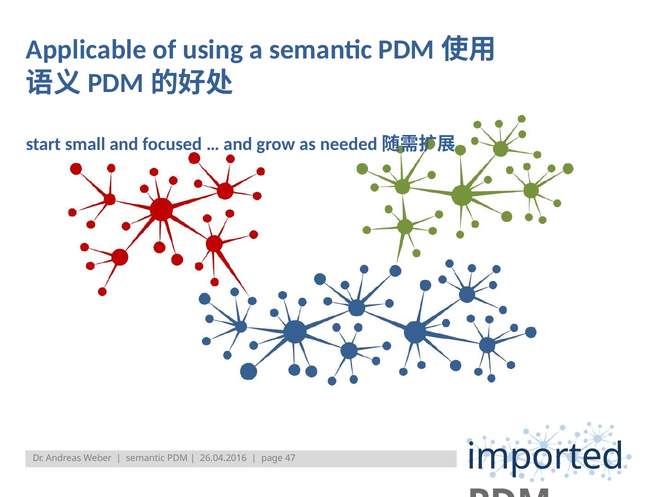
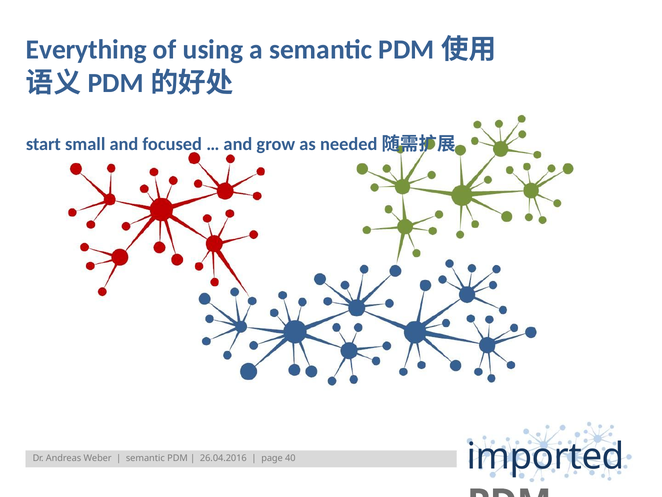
Applicable: Applicable -> Everything
47: 47 -> 40
